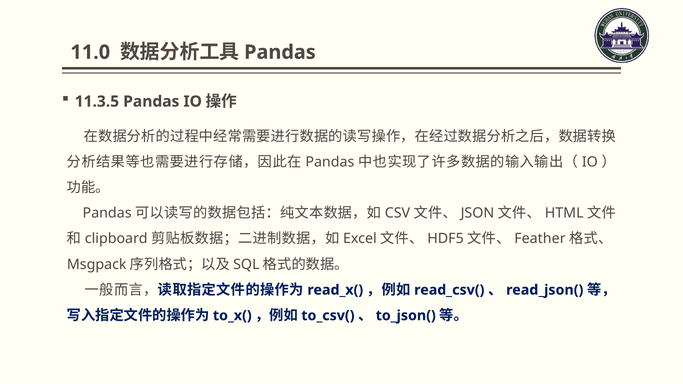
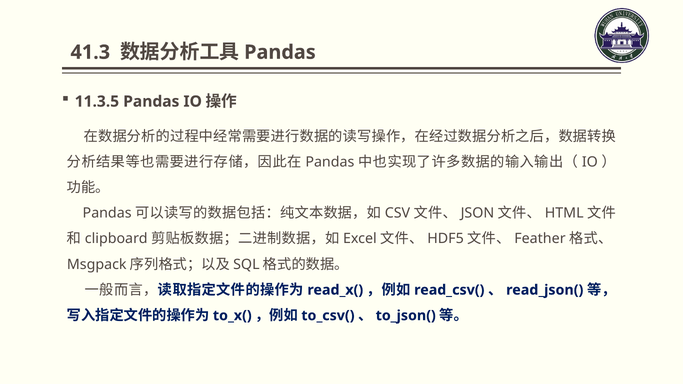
11.0: 11.0 -> 41.3
